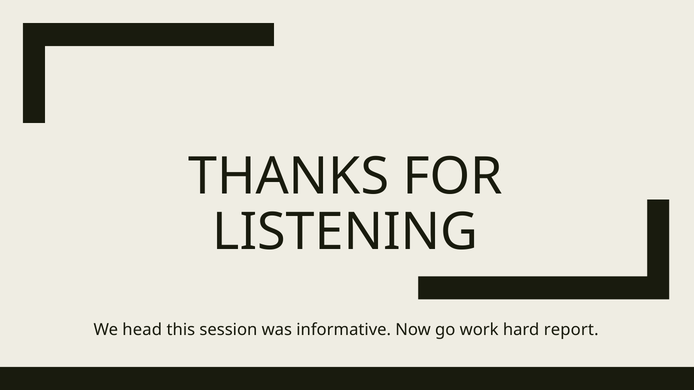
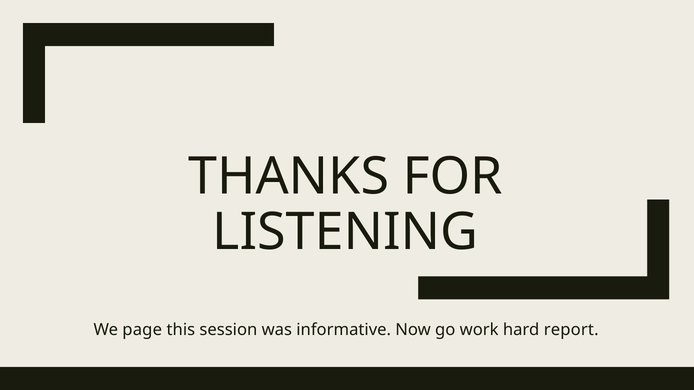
head: head -> page
